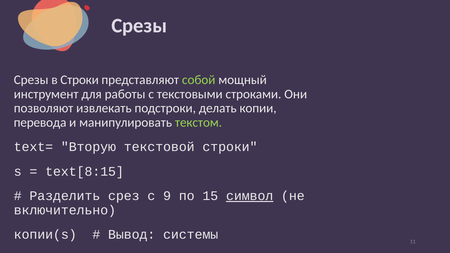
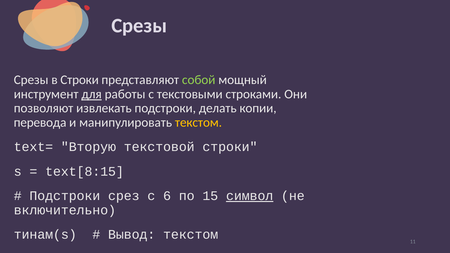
для underline: none -> present
текстом at (198, 123) colour: light green -> yellow
Разделить at (65, 196): Разделить -> Подстроки
9: 9 -> 6
копии(s: копии(s -> тинам(s
Вывод системы: системы -> текстом
